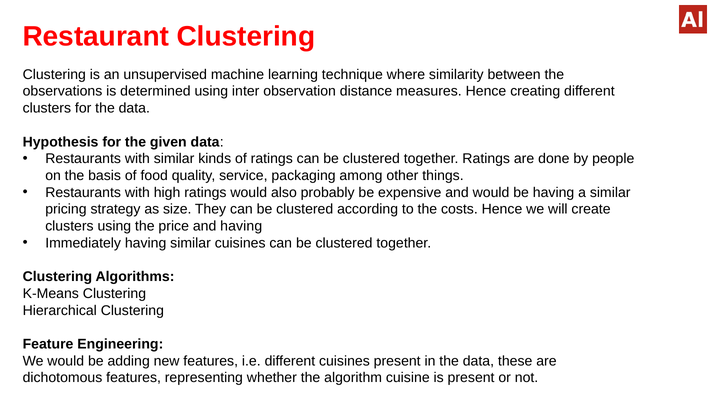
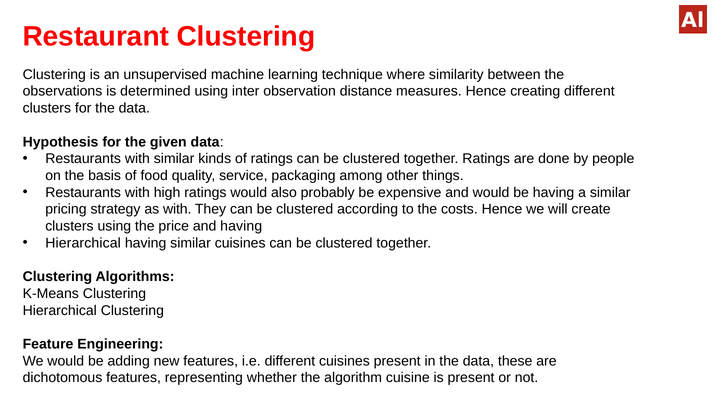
as size: size -> with
Immediately at (83, 243): Immediately -> Hierarchical
